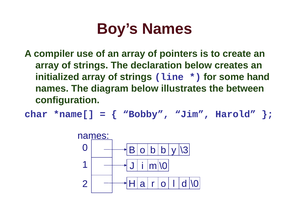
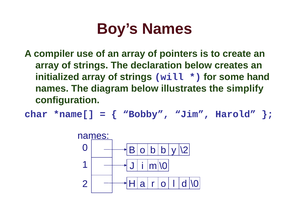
line: line -> will
between: between -> simplify
\3: \3 -> \2
